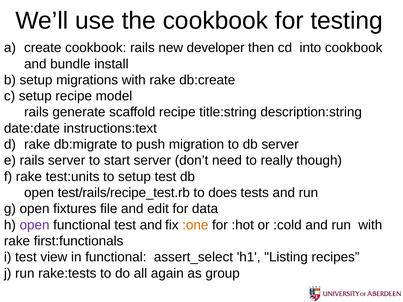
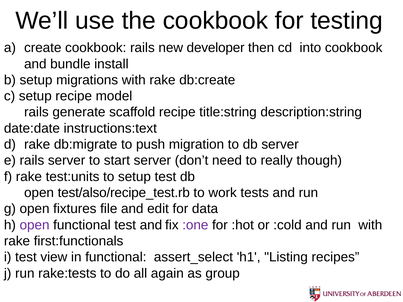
test/rails/recipe_test.rb: test/rails/recipe_test.rb -> test/also/recipe_test.rb
does: does -> work
:one colour: orange -> purple
